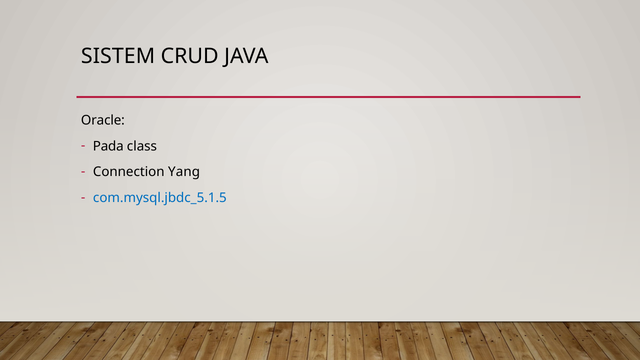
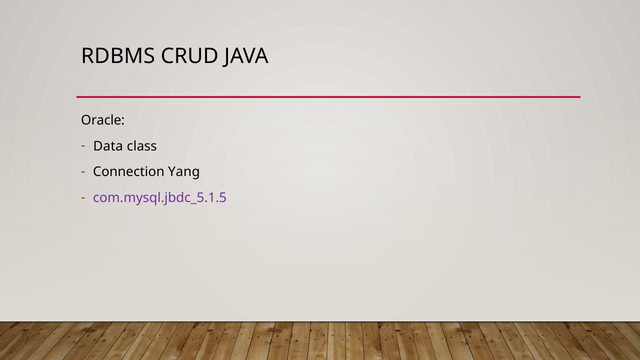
SISTEM: SISTEM -> RDBMS
Pada: Pada -> Data
com.mysql.jbdc_5.1.5 colour: blue -> purple
